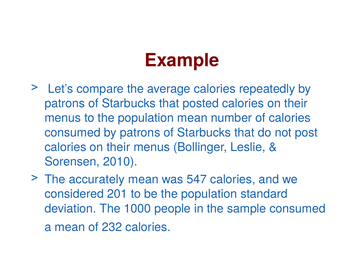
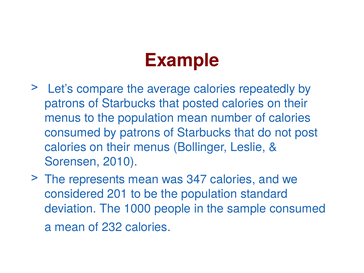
accurately: accurately -> represents
547: 547 -> 347
